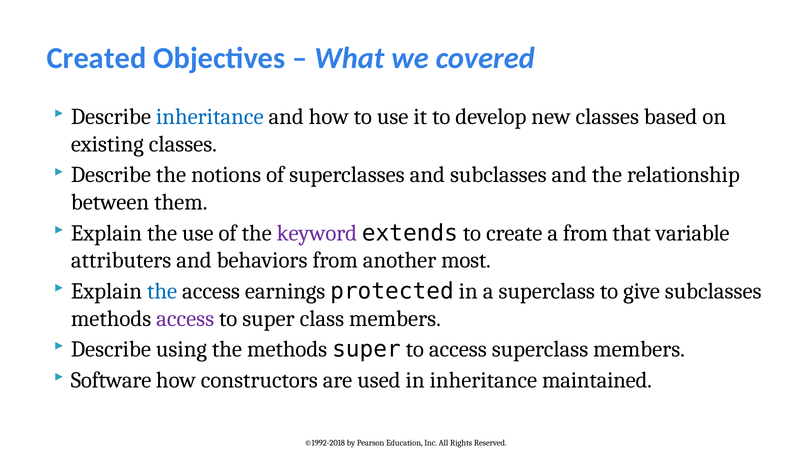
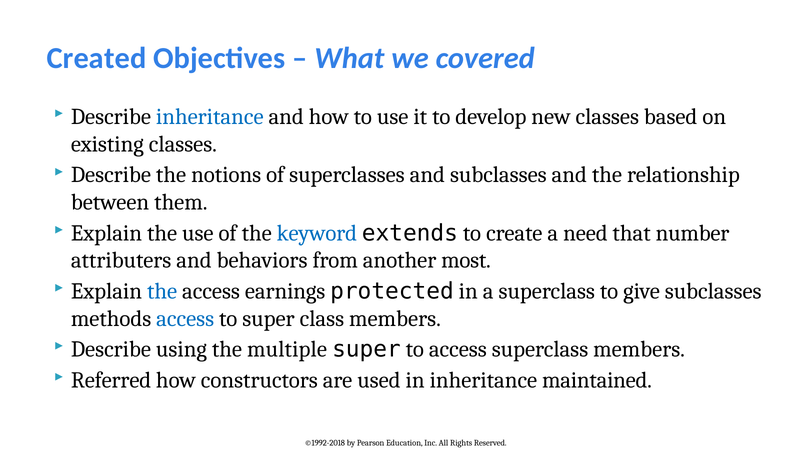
keyword colour: purple -> blue
a from: from -> need
variable: variable -> number
access at (185, 319) colour: purple -> blue
the methods: methods -> multiple
Software: Software -> Referred
